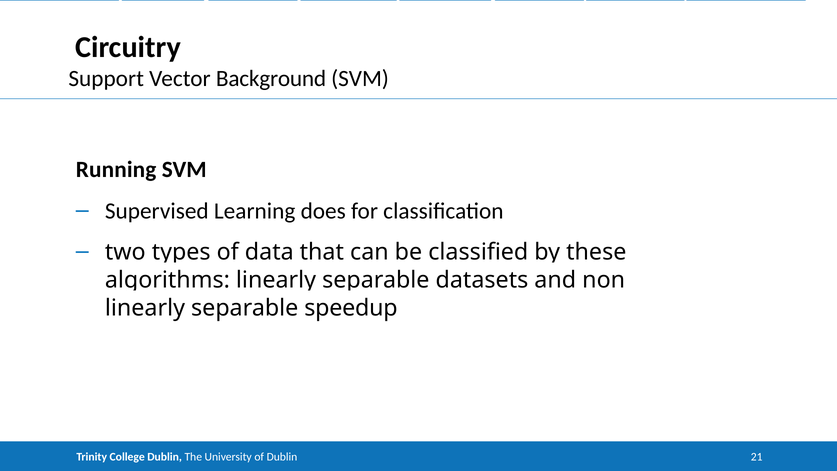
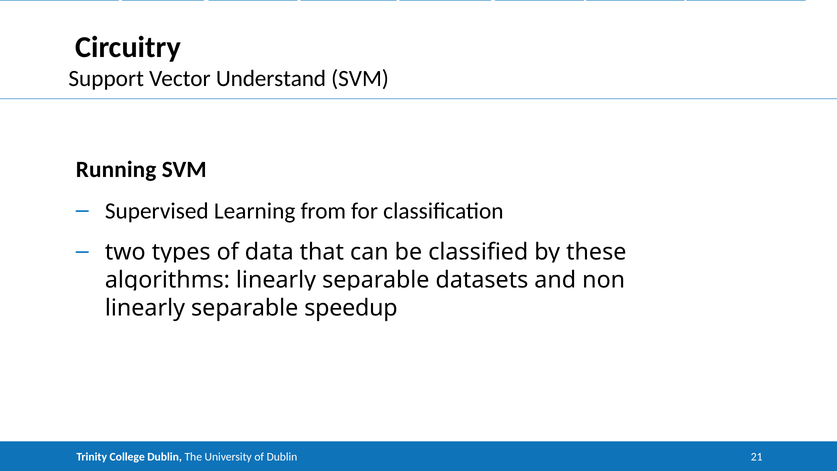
Vector Background: Background -> Understand
does: does -> from
